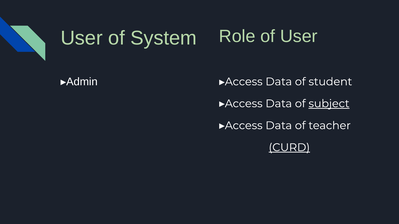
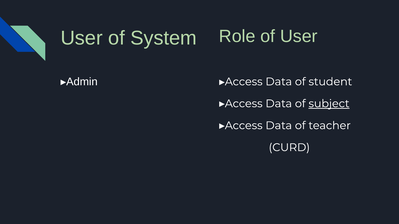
CURD underline: present -> none
